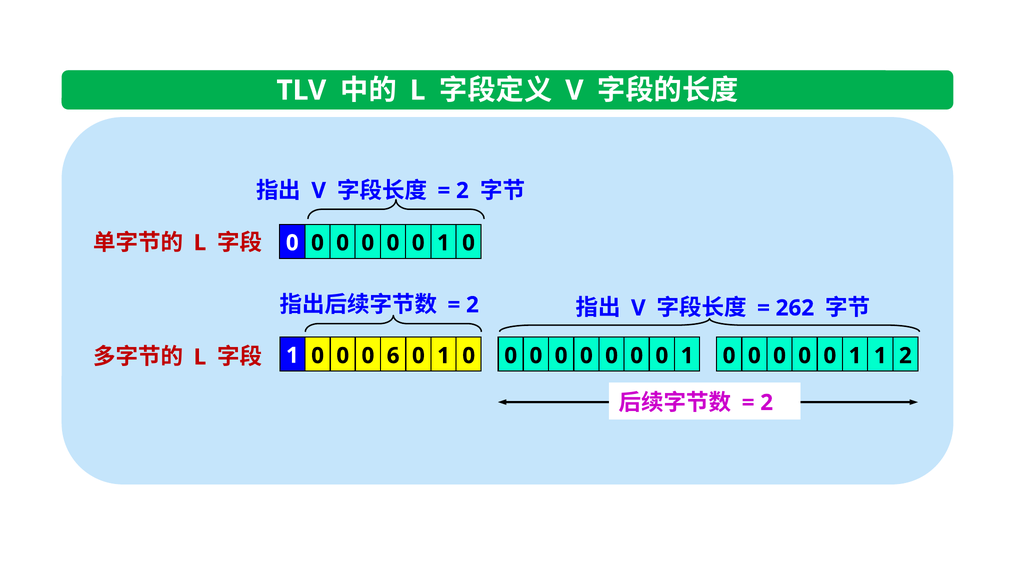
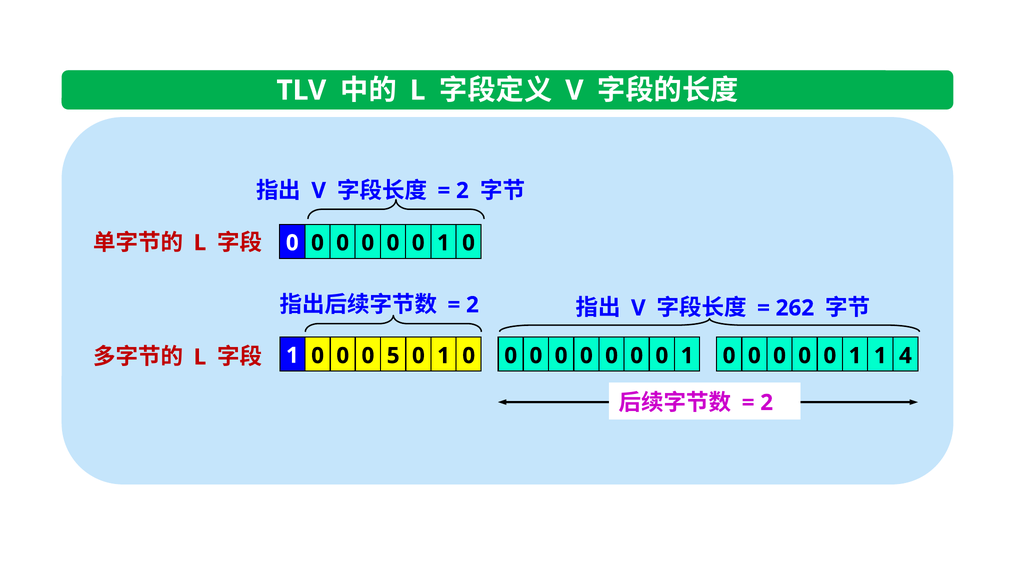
6: 6 -> 5
1 2: 2 -> 4
